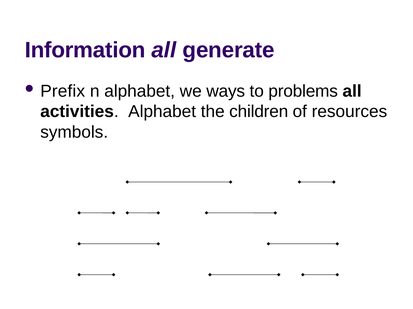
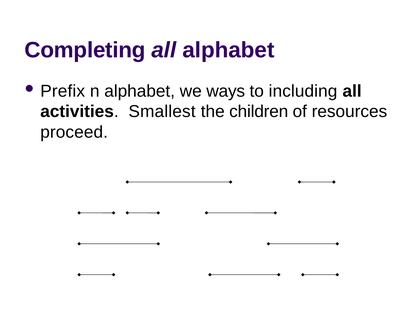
Information: Information -> Completing
all generate: generate -> alphabet
problems: problems -> including
activities Alphabet: Alphabet -> Smallest
symbols: symbols -> proceed
